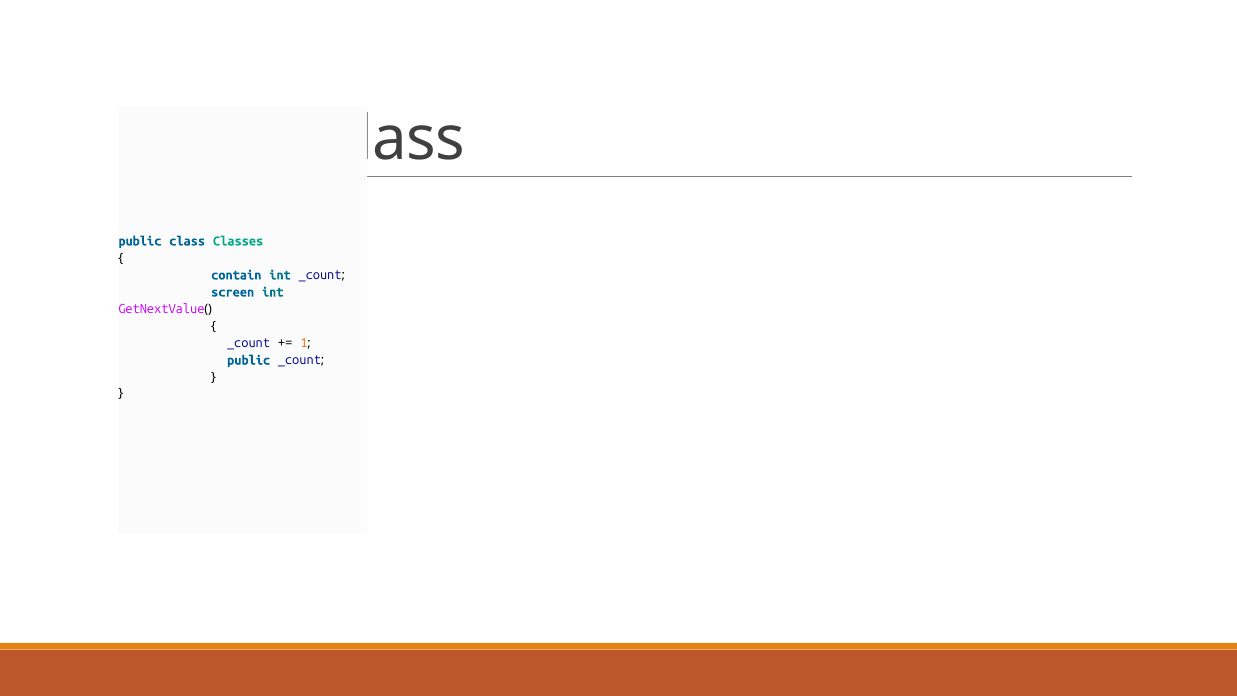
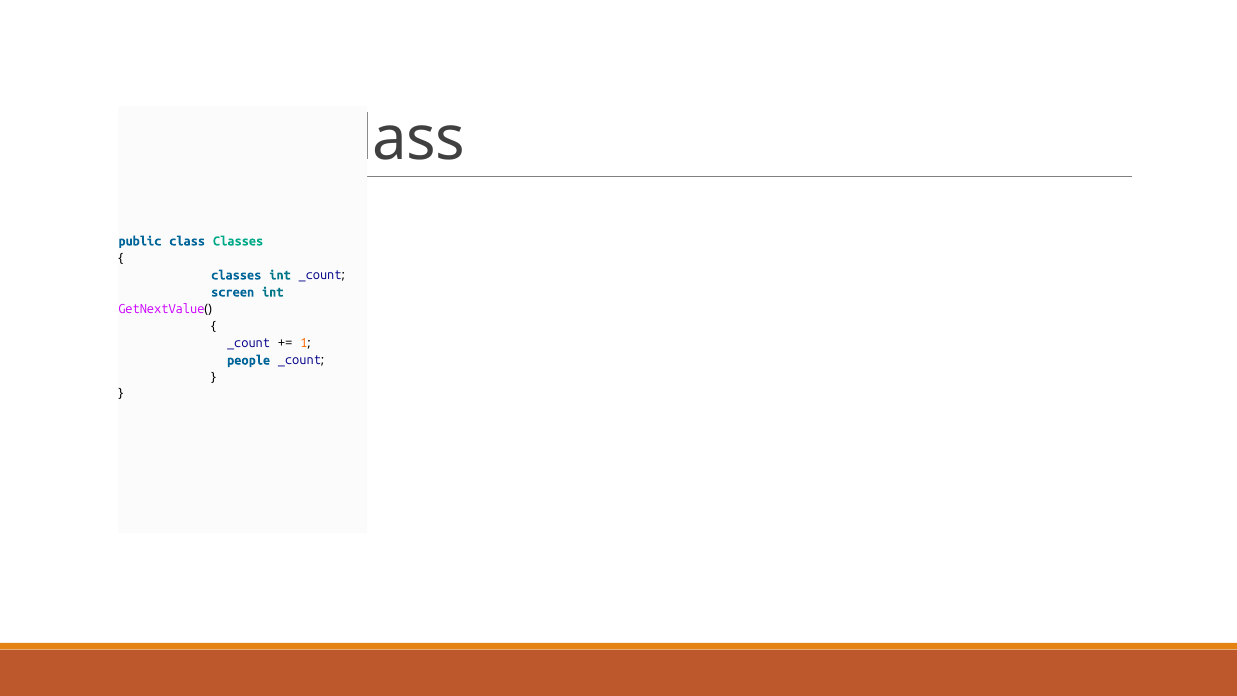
contain at (236, 275): contain -> classes
public at (249, 360): public -> people
